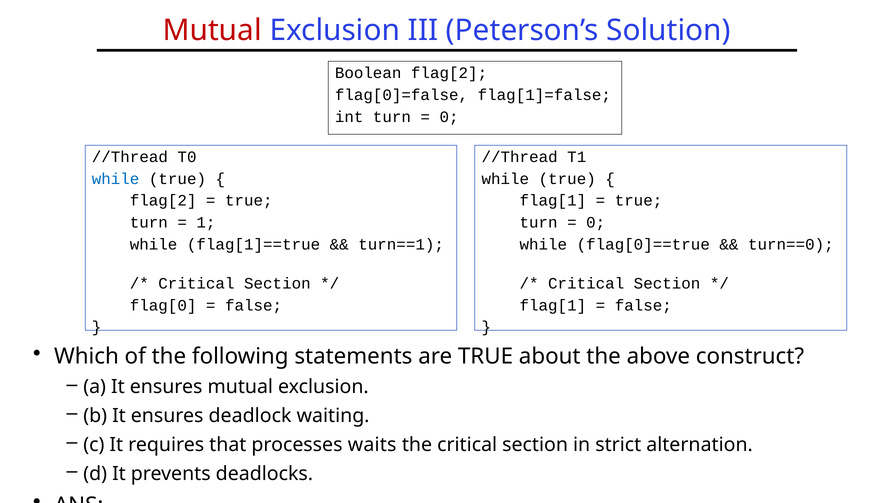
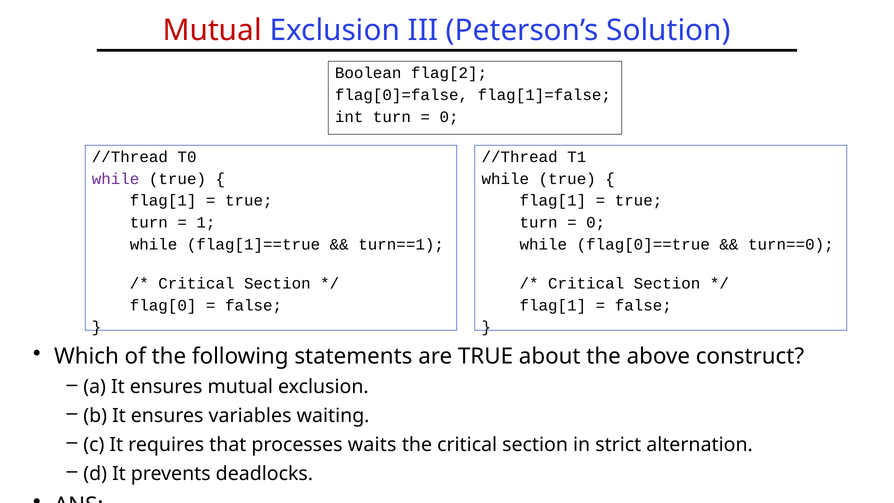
while at (116, 179) colour: blue -> purple
flag[2 at (163, 201): flag[2 -> flag[1
deadlock: deadlock -> variables
